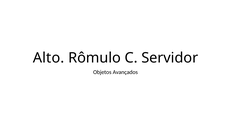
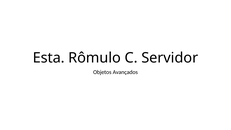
Alto: Alto -> Esta
